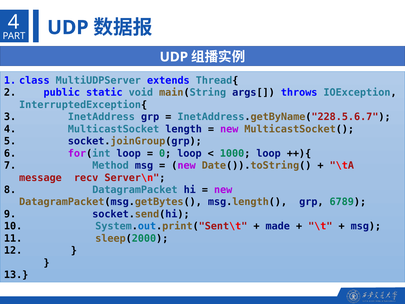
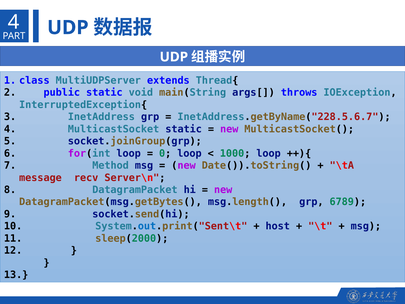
MulticastSocket length: length -> static
made: made -> host
